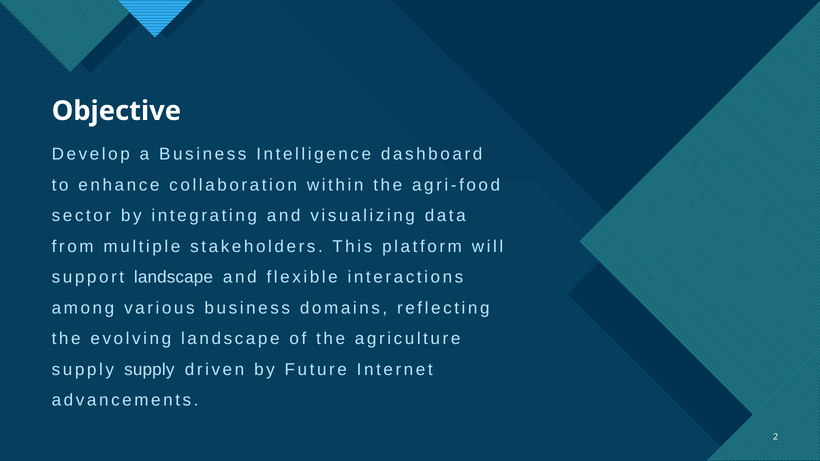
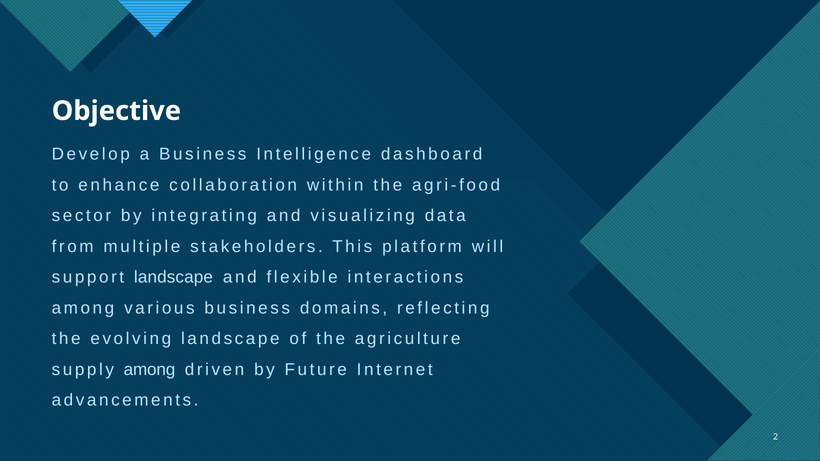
supply supply: supply -> among
